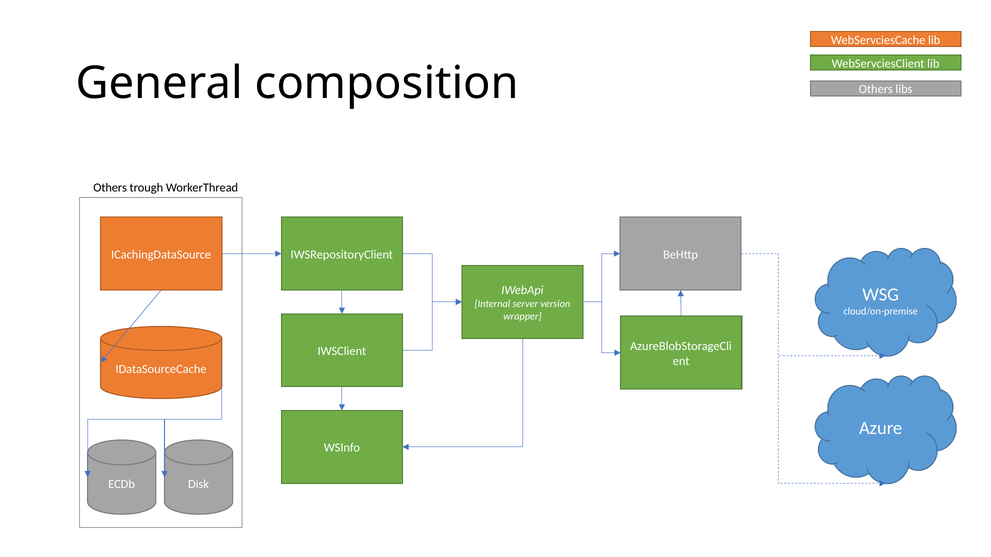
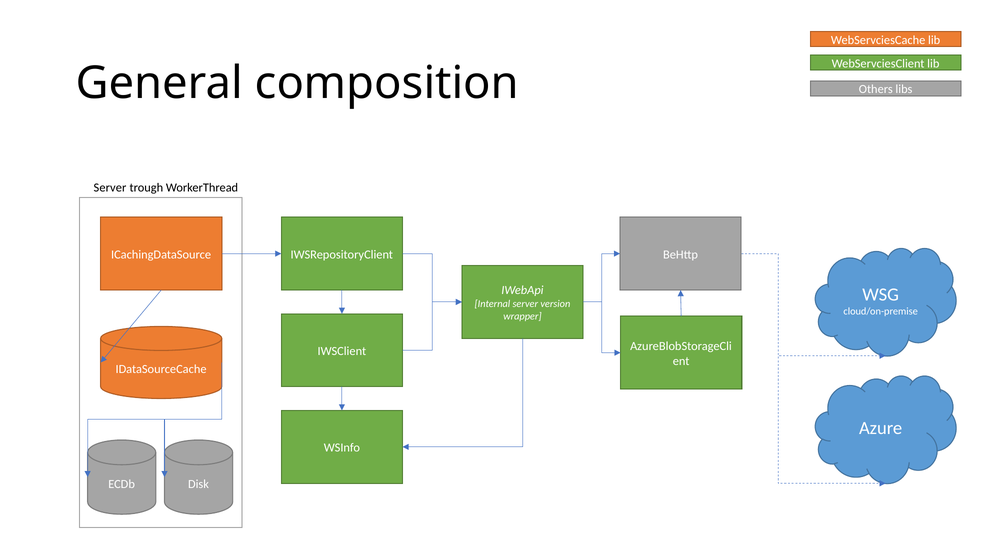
Others at (110, 188): Others -> Server
